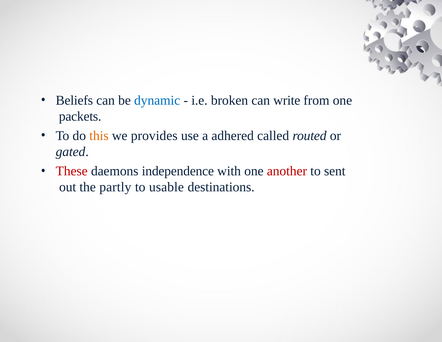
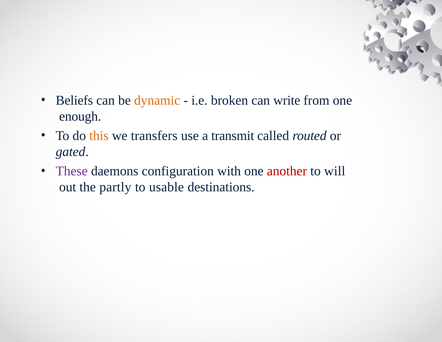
dynamic colour: blue -> orange
packets: packets -> enough
provides: provides -> transfers
adhered: adhered -> transmit
These colour: red -> purple
independence: independence -> configuration
sent: sent -> will
